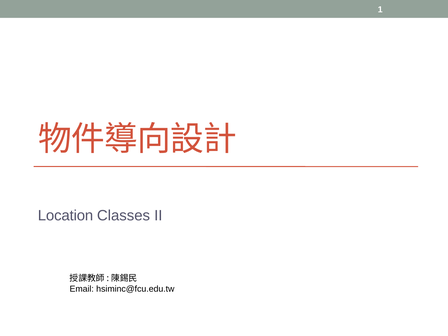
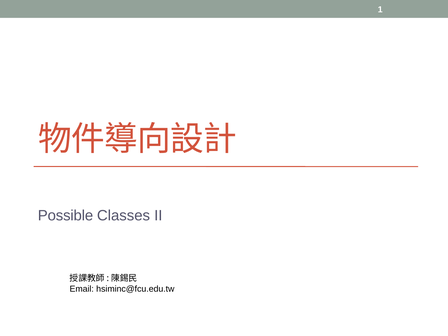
Location: Location -> Possible
